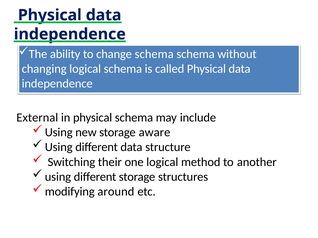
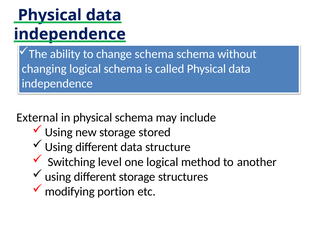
aware: aware -> stored
their: their -> level
around: around -> portion
